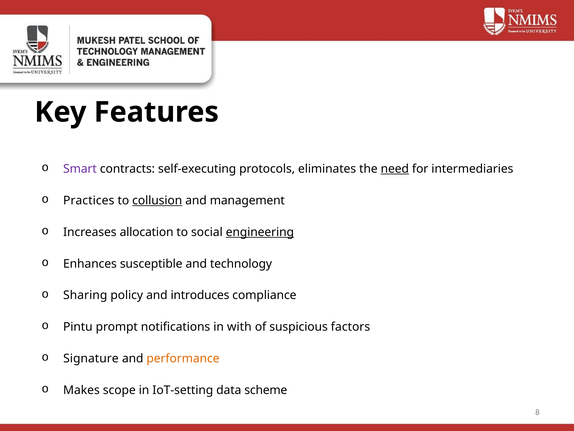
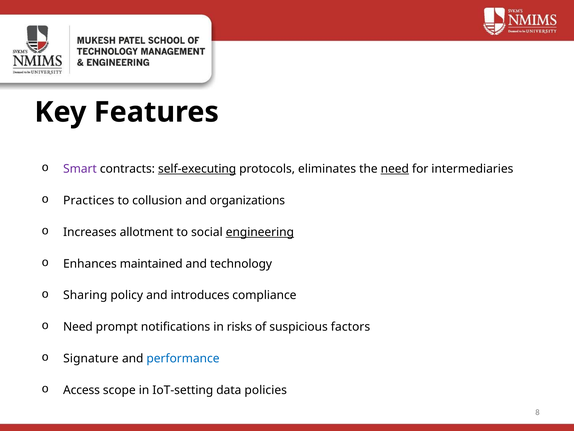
self-executing underline: none -> present
collusion underline: present -> none
management: management -> organizations
allocation: allocation -> allotment
susceptible: susceptible -> maintained
Pintu at (78, 327): Pintu -> Need
with: with -> risks
performance colour: orange -> blue
Makes: Makes -> Access
scheme: scheme -> policies
